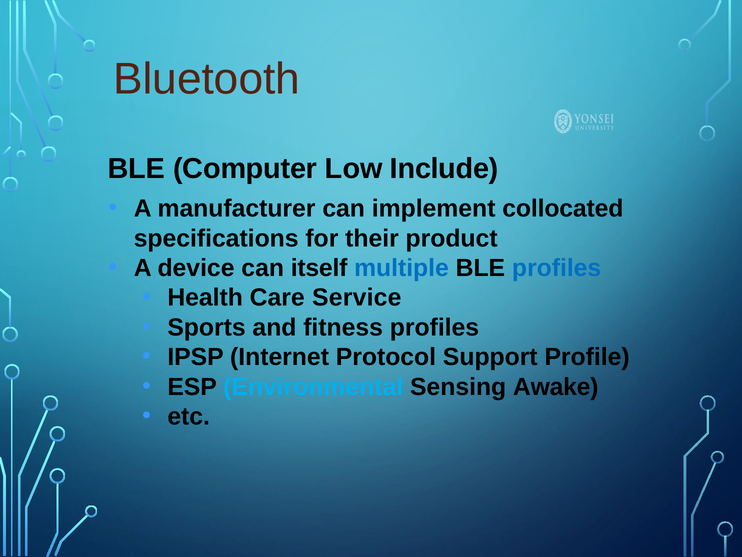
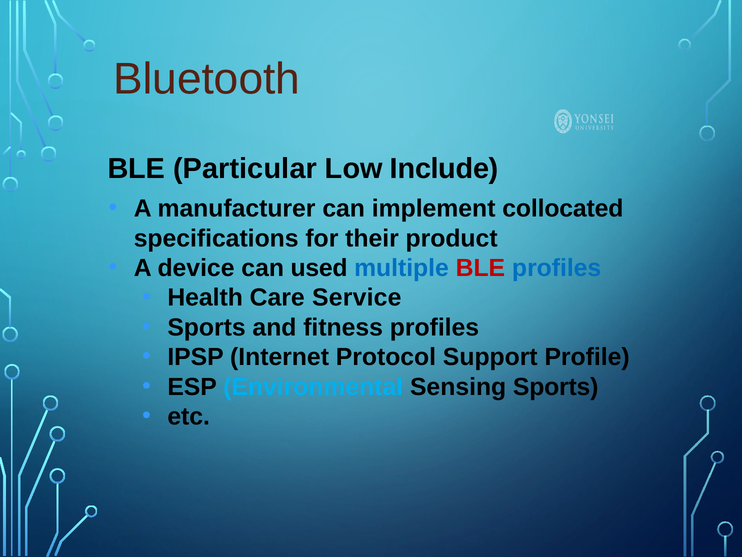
Computer: Computer -> Particular
itself: itself -> used
BLE at (480, 268) colour: black -> red
Sensing Awake: Awake -> Sports
